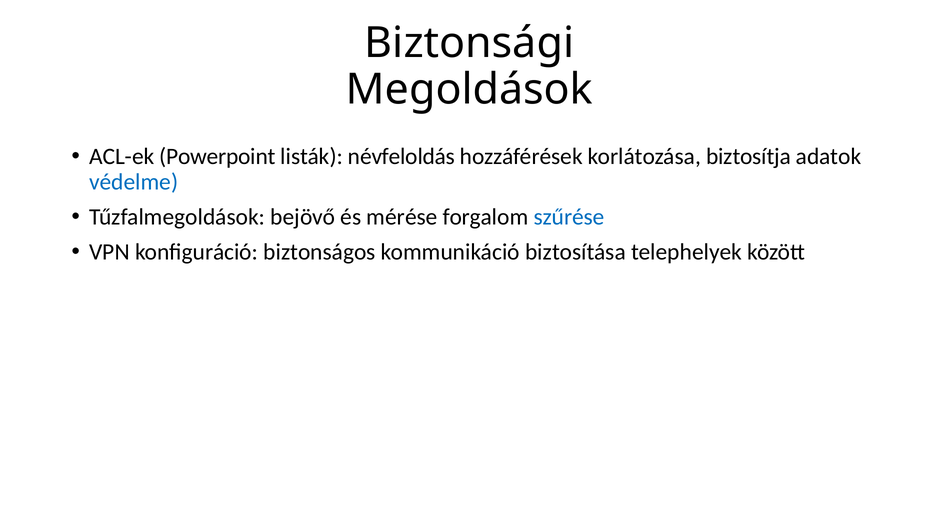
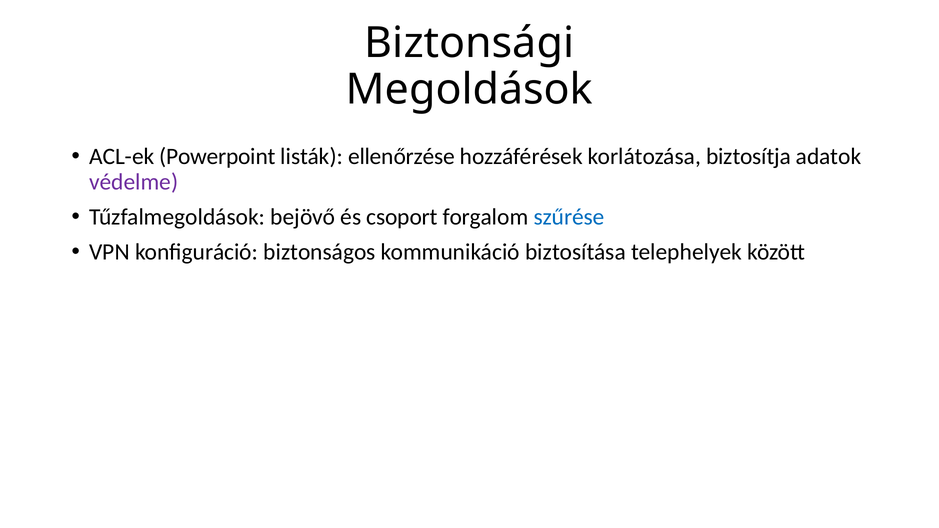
névfeloldás: névfeloldás -> ellenőrzése
védelme colour: blue -> purple
mérése: mérése -> csoport
